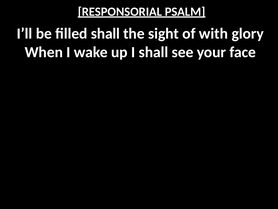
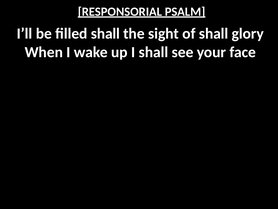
of with: with -> shall
